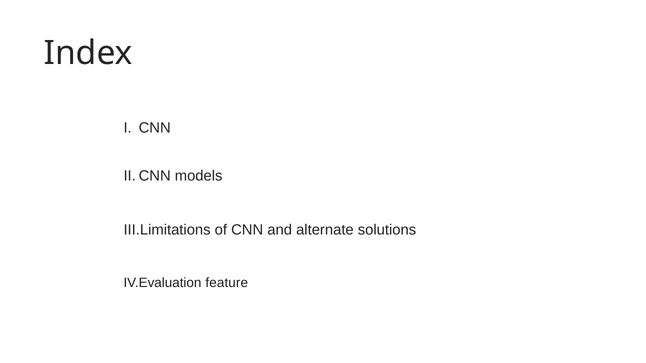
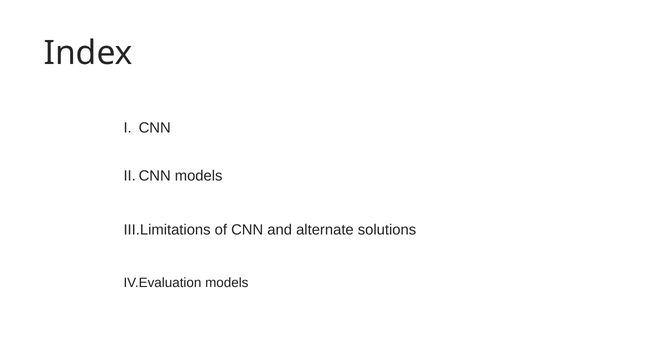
feature at (227, 283): feature -> models
